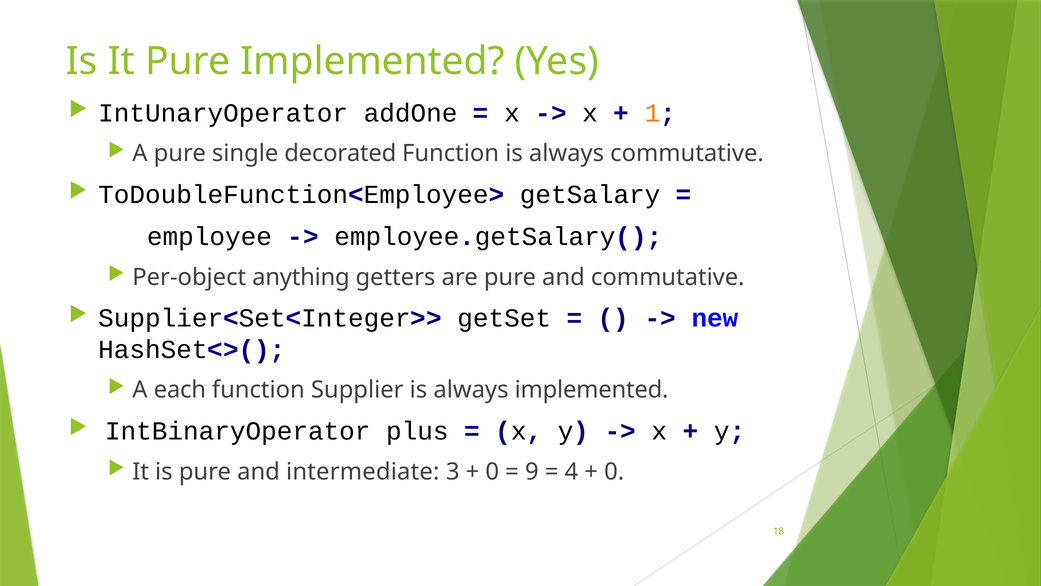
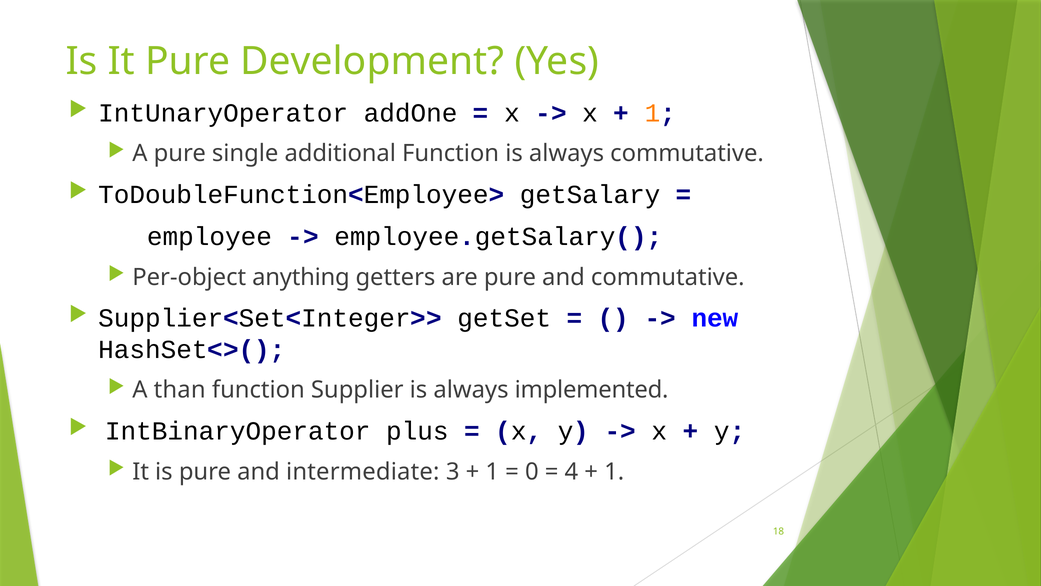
Pure Implemented: Implemented -> Development
decorated: decorated -> additional
each: each -> than
0 at (492, 471): 0 -> 1
9: 9 -> 0
0 at (614, 471): 0 -> 1
